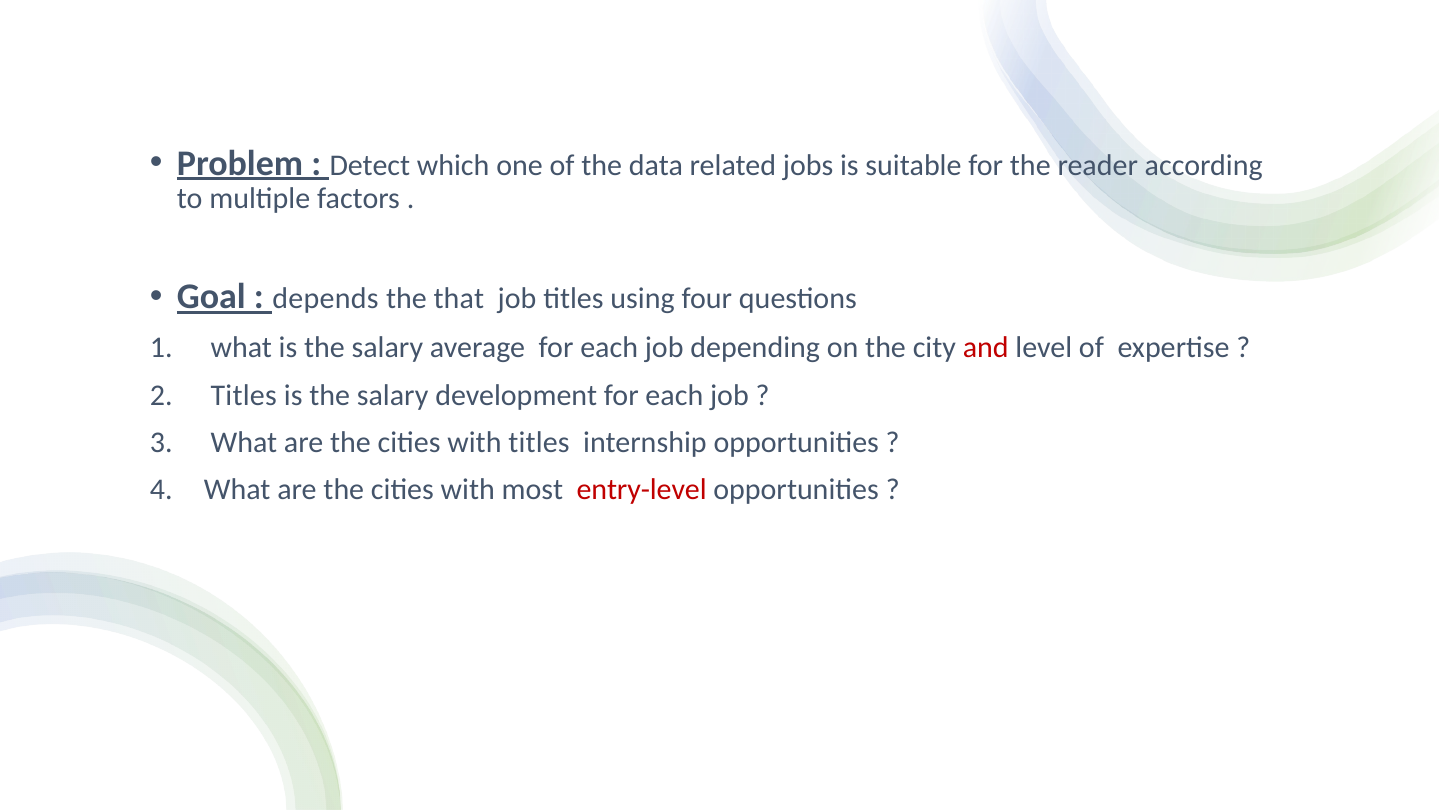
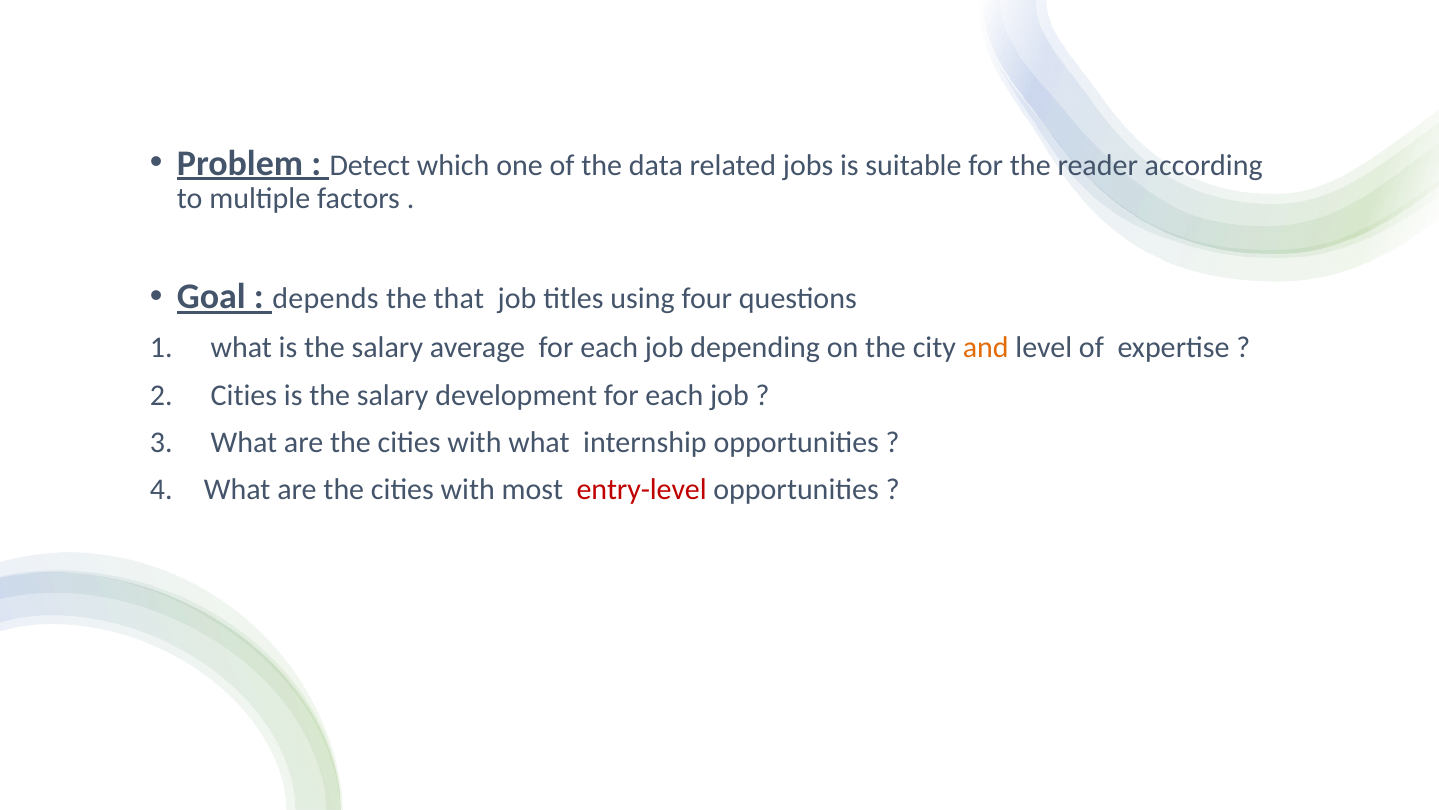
and colour: red -> orange
Titles at (244, 395): Titles -> Cities
with titles: titles -> what
